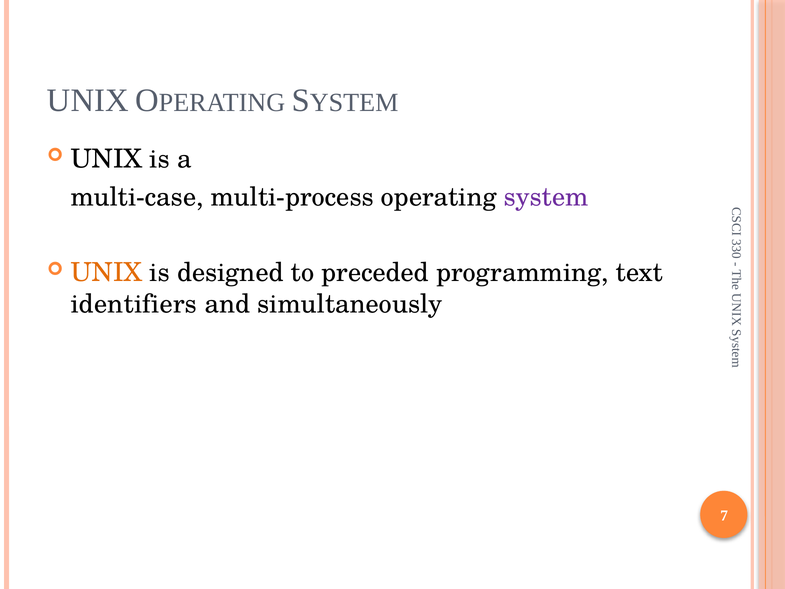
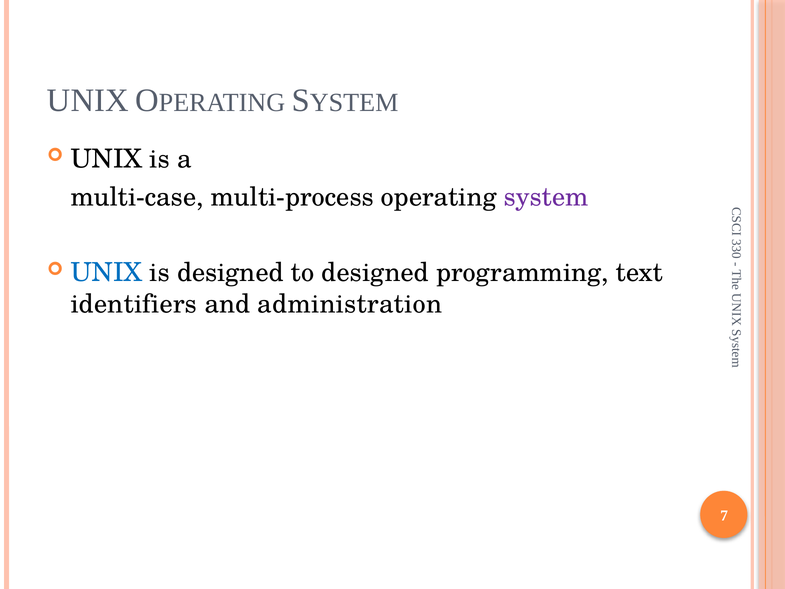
UNIX at (106, 273) colour: orange -> blue
to preceded: preceded -> designed
simultaneously: simultaneously -> administration
